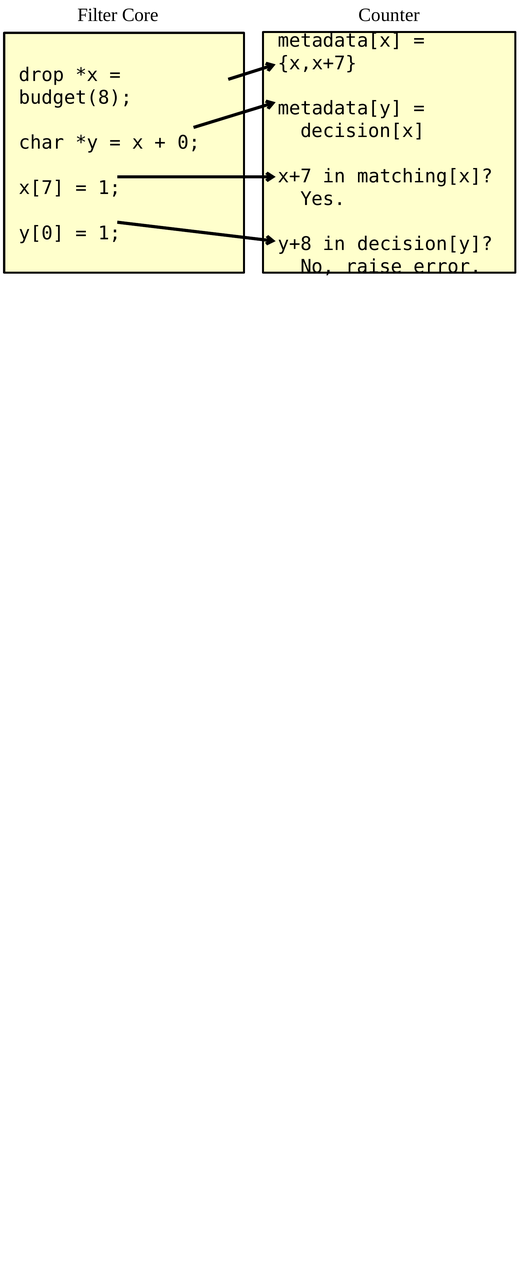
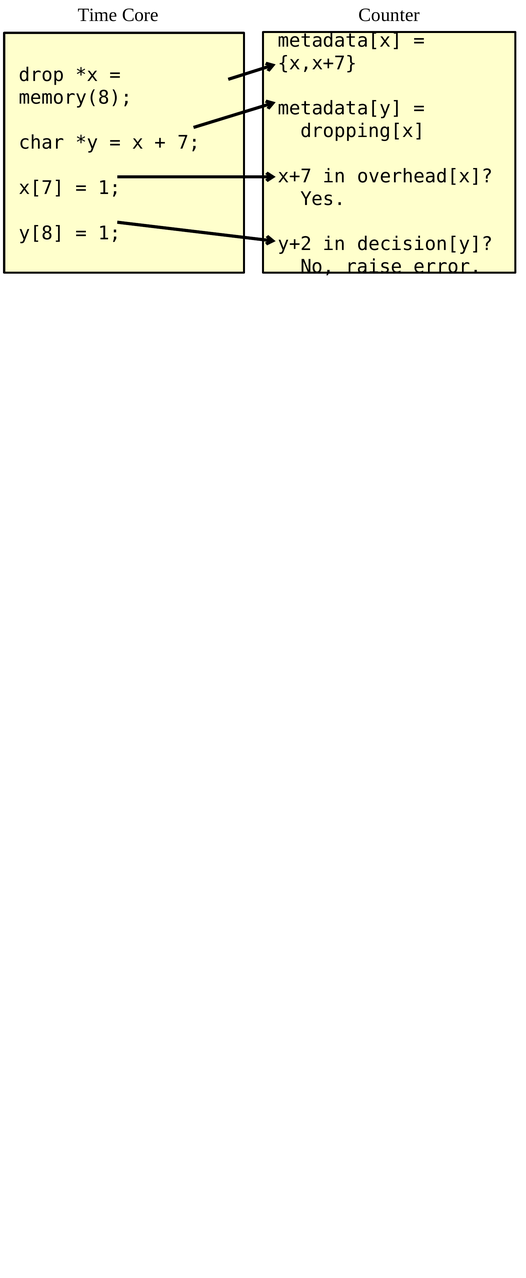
Filter: Filter -> Time
budget(8: budget(8 -> memory(8
decision[x: decision[x -> dropping[x
0: 0 -> 7
matching[x: matching[x -> overhead[x
y[0: y[0 -> y[8
y+8: y+8 -> y+2
